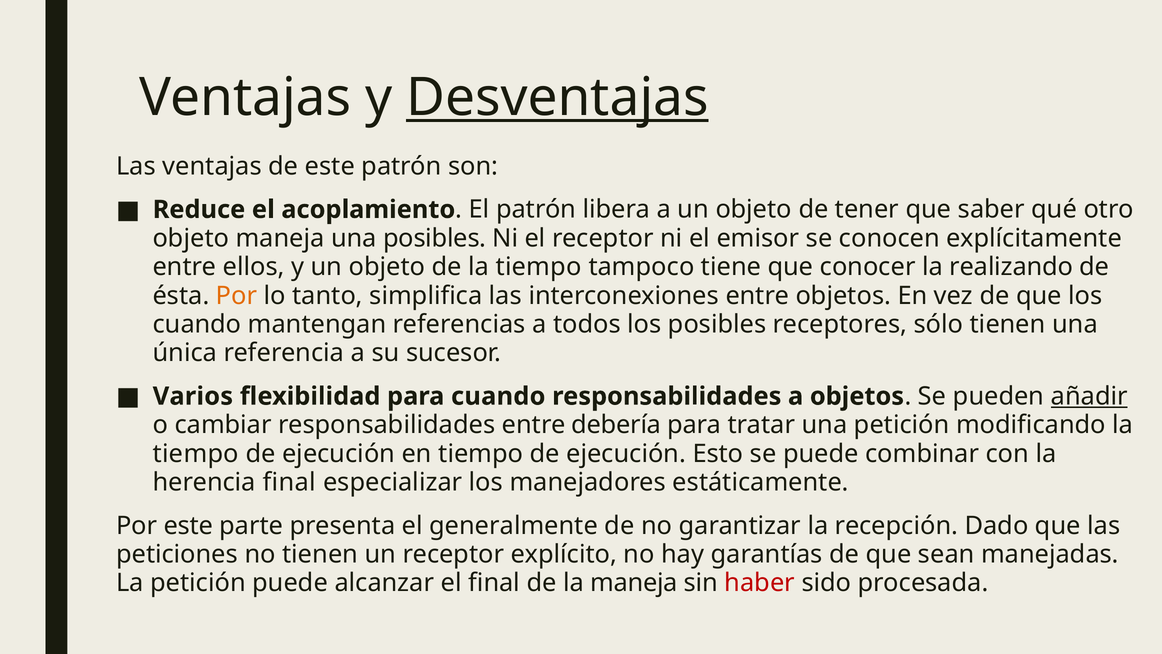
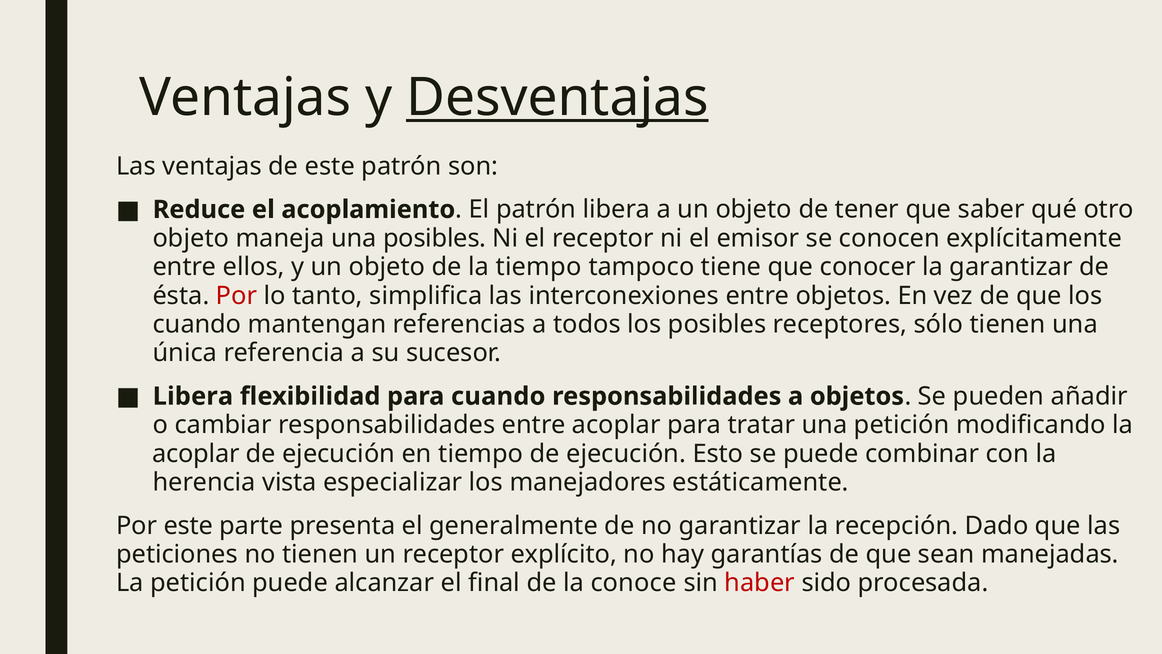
la realizando: realizando -> garantizar
Por at (237, 296) colour: orange -> red
Varios at (193, 396): Varios -> Libera
añadir underline: present -> none
entre debería: debería -> acoplar
tiempo at (196, 453): tiempo -> acoplar
herencia final: final -> vista
la maneja: maneja -> conoce
